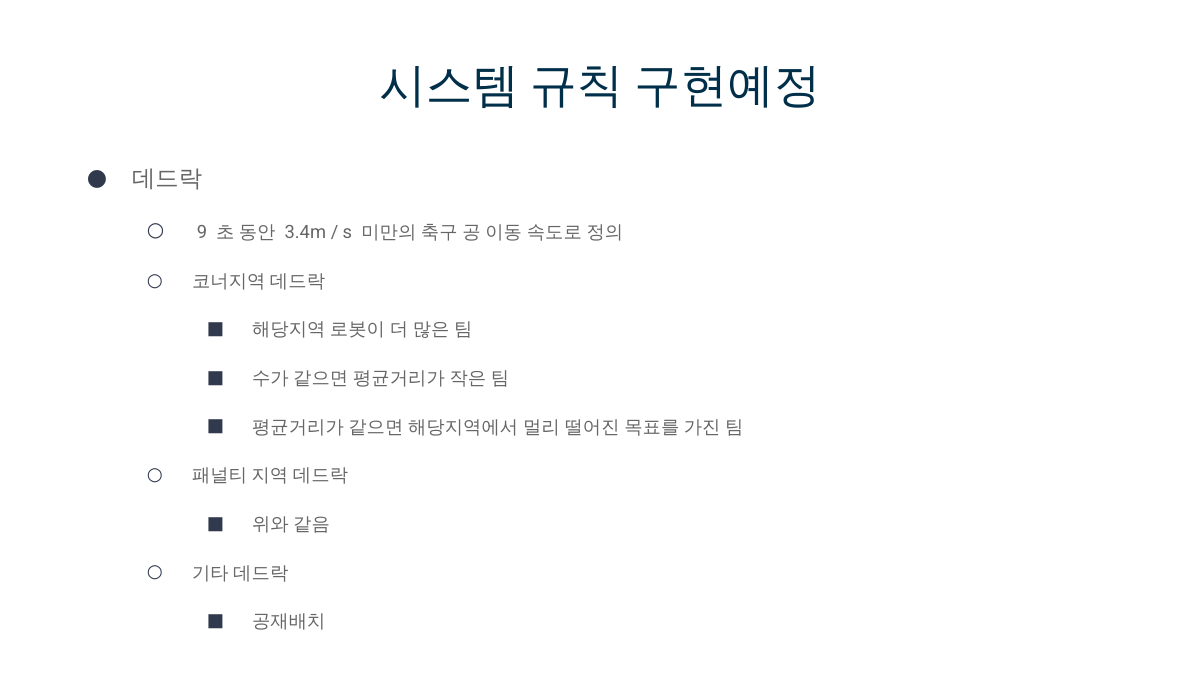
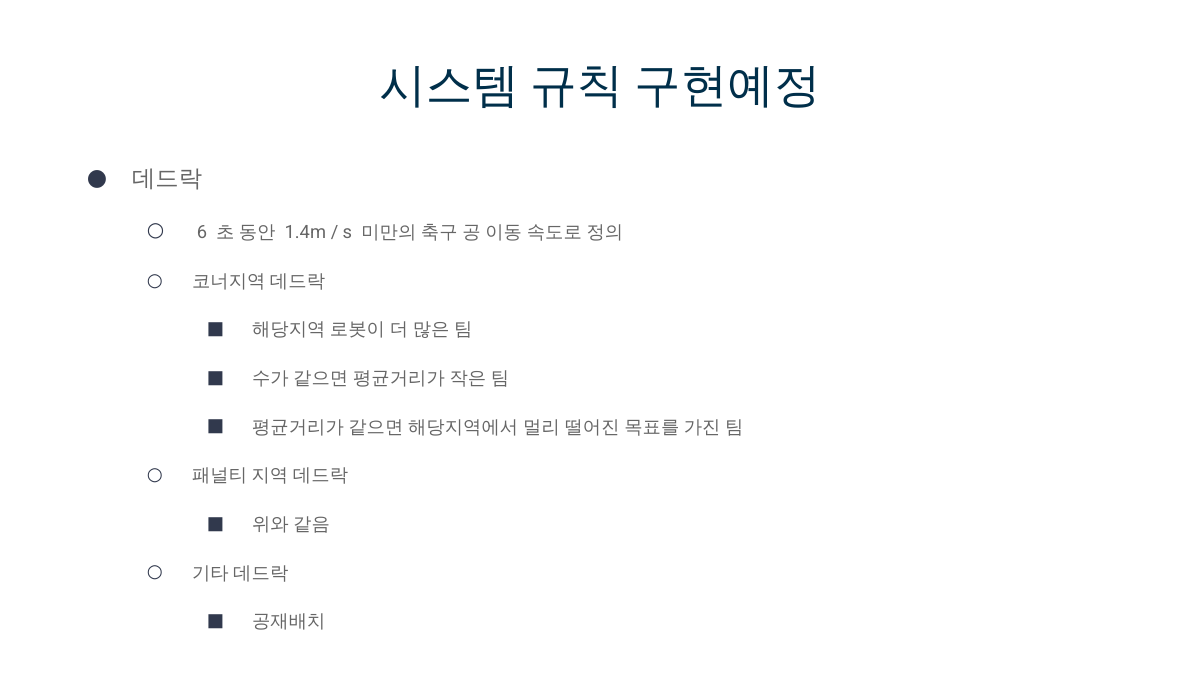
9: 9 -> 6
3.4m: 3.4m -> 1.4m
